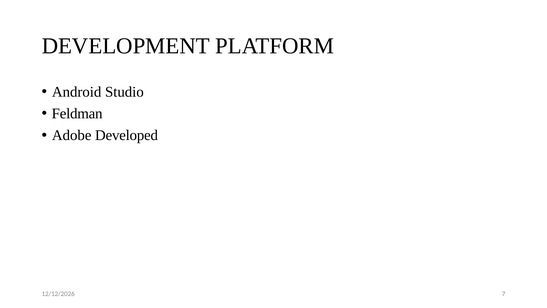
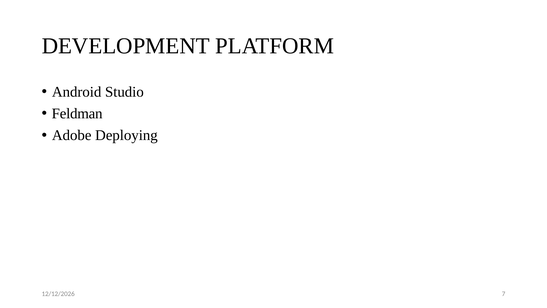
Developed: Developed -> Deploying
